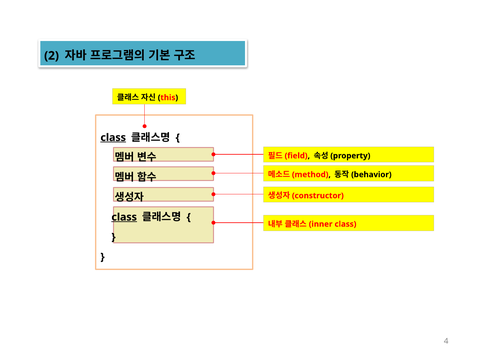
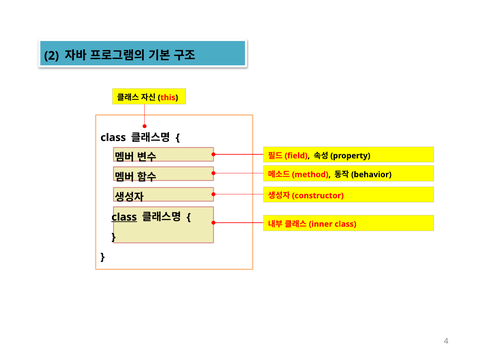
class at (113, 137) underline: present -> none
